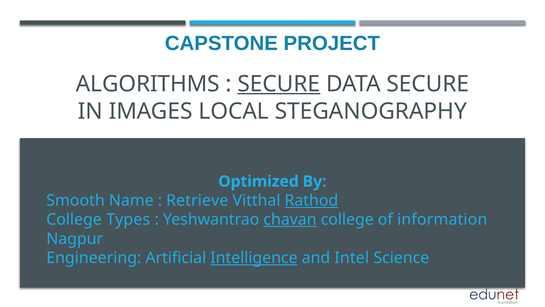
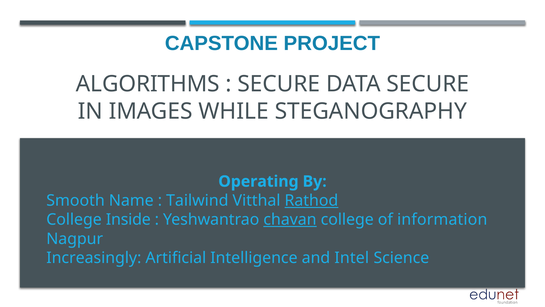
SECURE at (279, 84) underline: present -> none
LOCAL: LOCAL -> WHILE
Optimized: Optimized -> Operating
Retrieve: Retrieve -> Tailwind
Types: Types -> Inside
Engineering: Engineering -> Increasingly
Intelligence underline: present -> none
